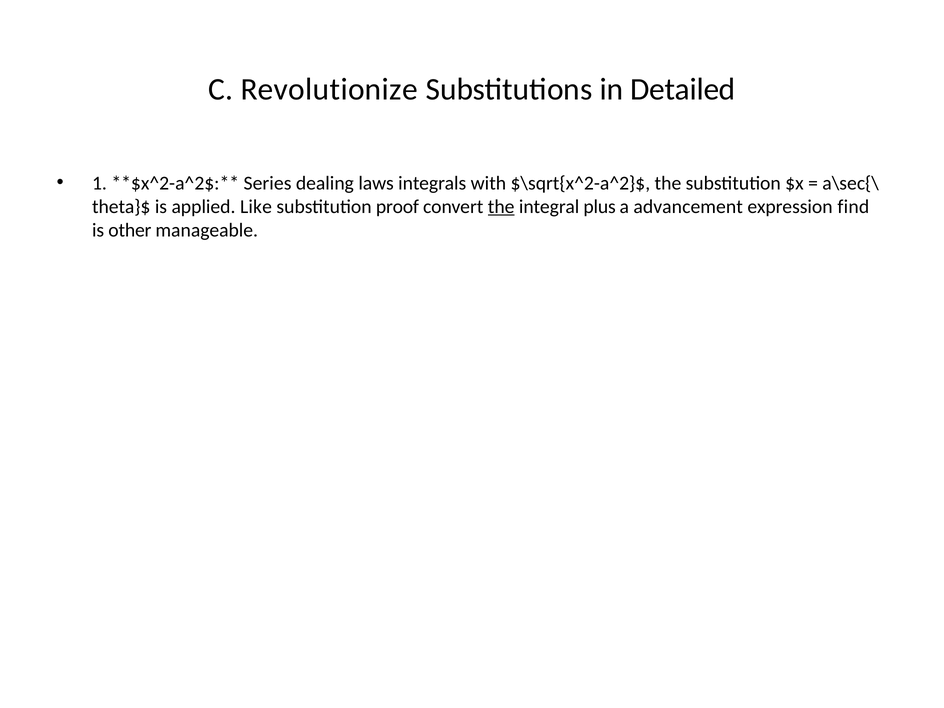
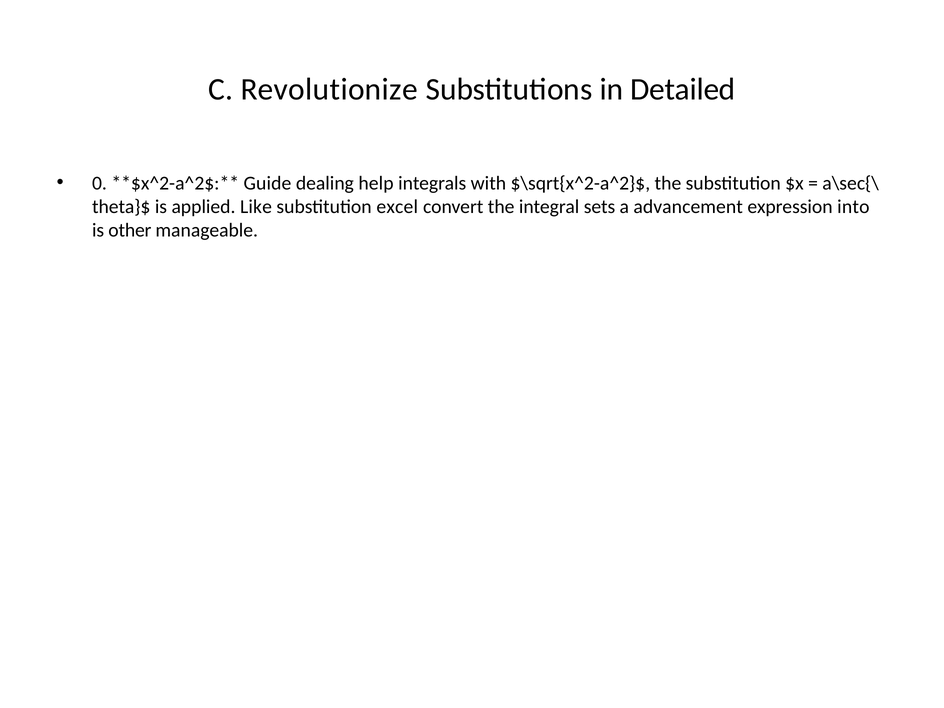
1: 1 -> 0
Series: Series -> Guide
laws: laws -> help
proof: proof -> excel
the at (501, 207) underline: present -> none
plus: plus -> sets
find: find -> into
